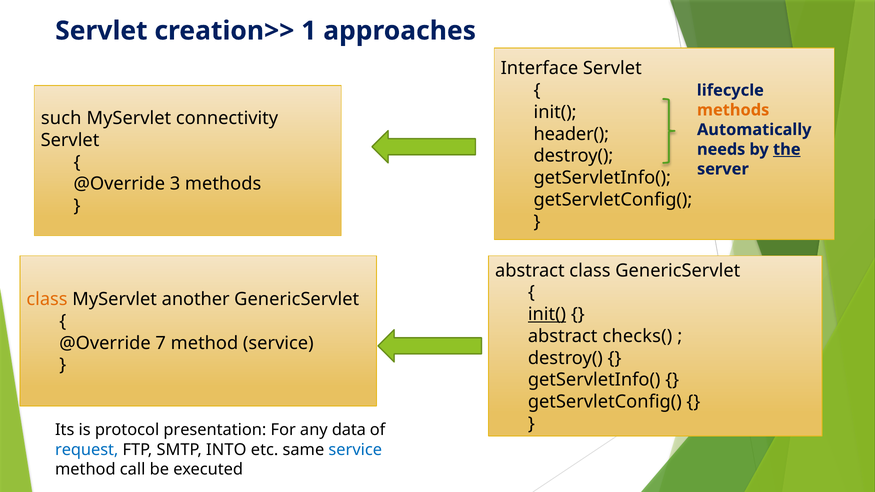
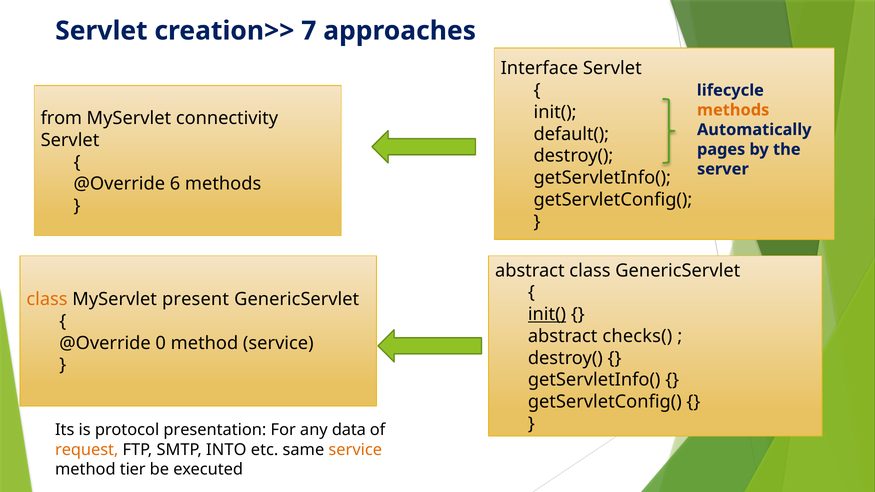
1: 1 -> 7
such: such -> from
header(: header( -> default(
needs: needs -> pages
the underline: present -> none
3: 3 -> 6
another: another -> present
7: 7 -> 0
request colour: blue -> orange
service at (355, 450) colour: blue -> orange
call: call -> tier
